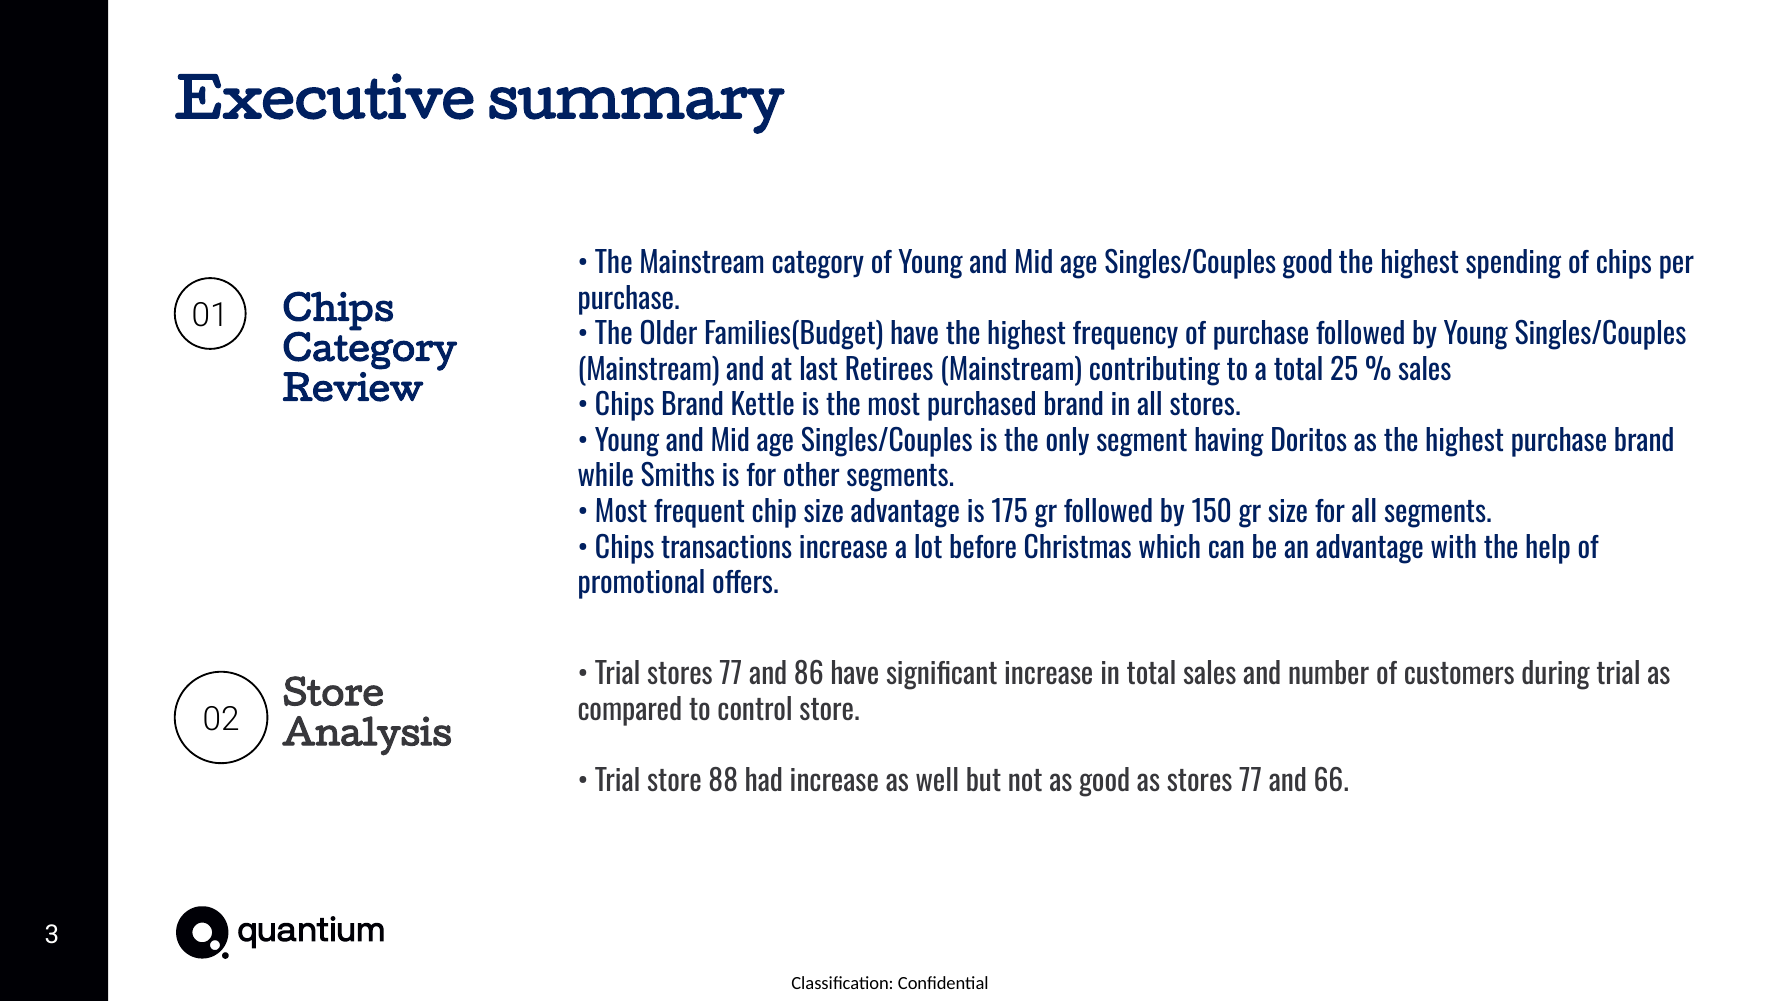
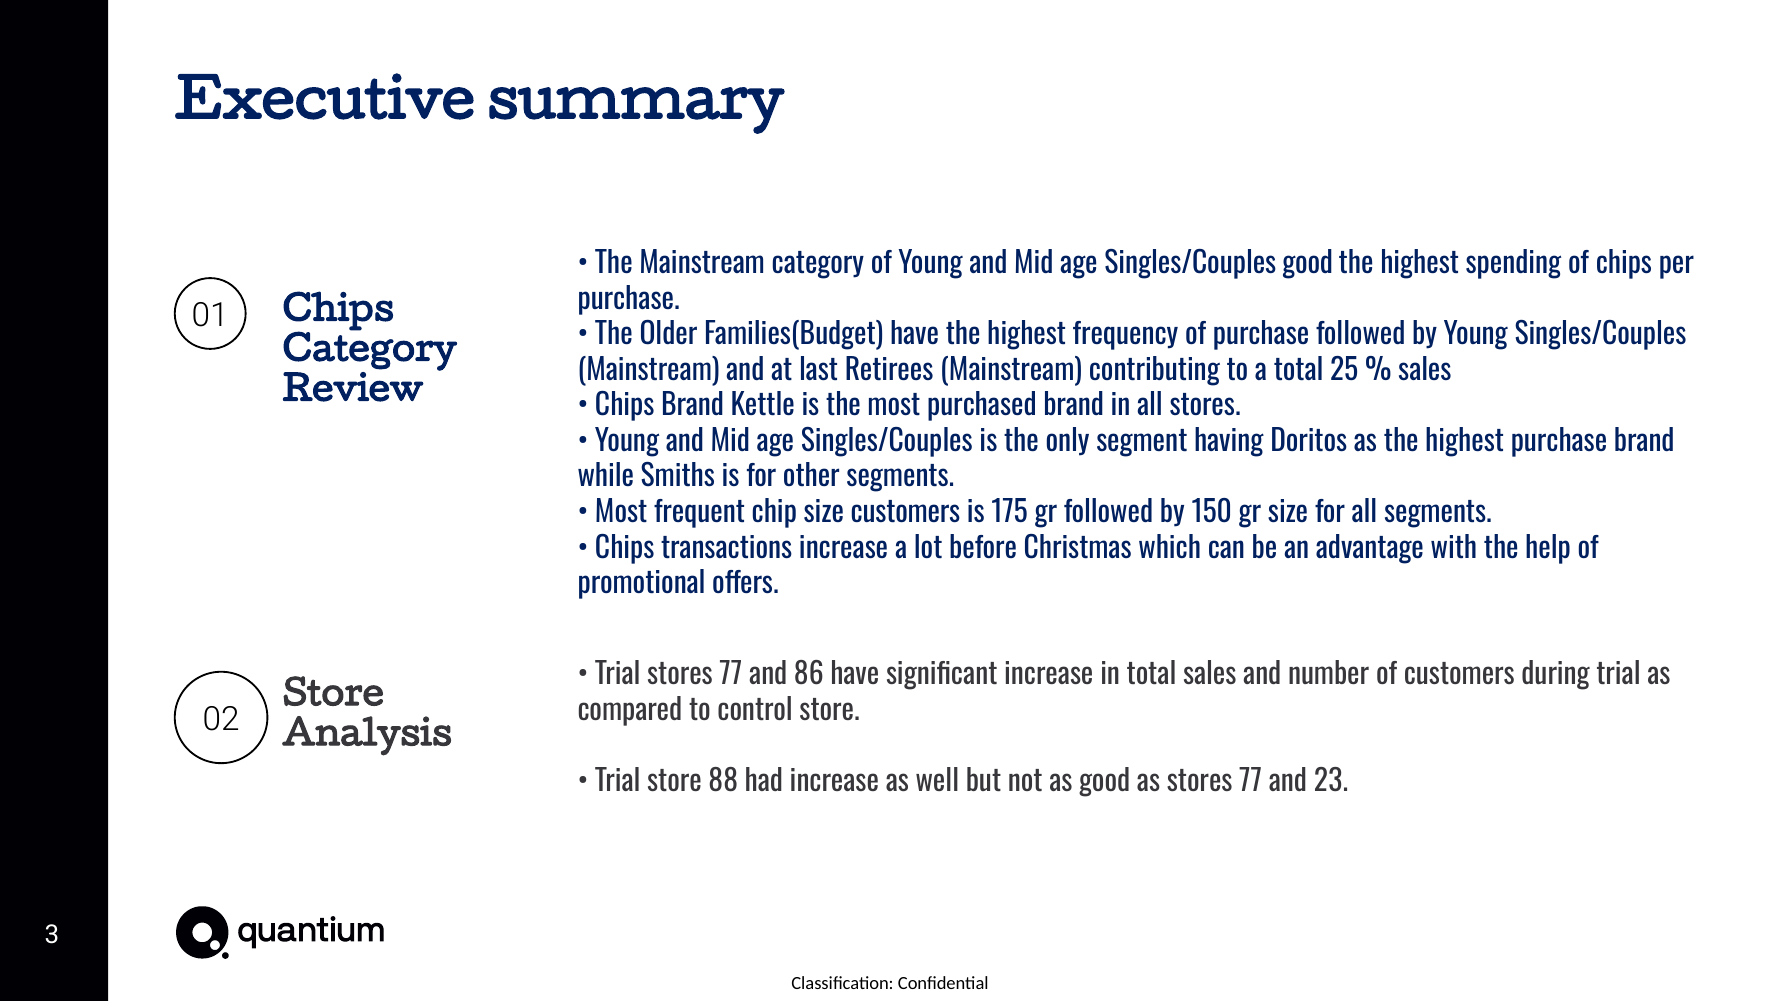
size advantage: advantage -> customers
66: 66 -> 23
